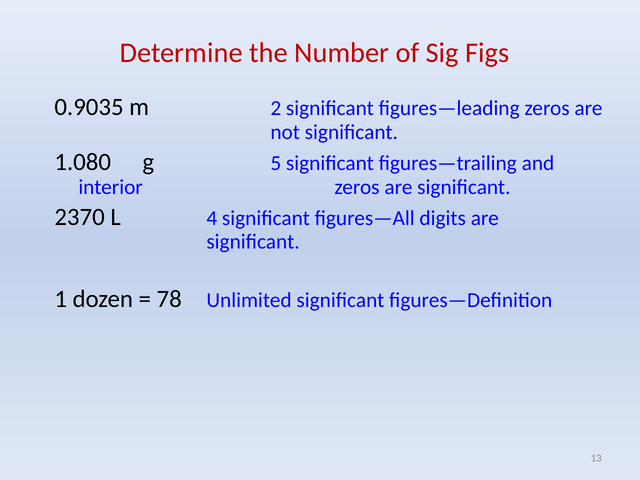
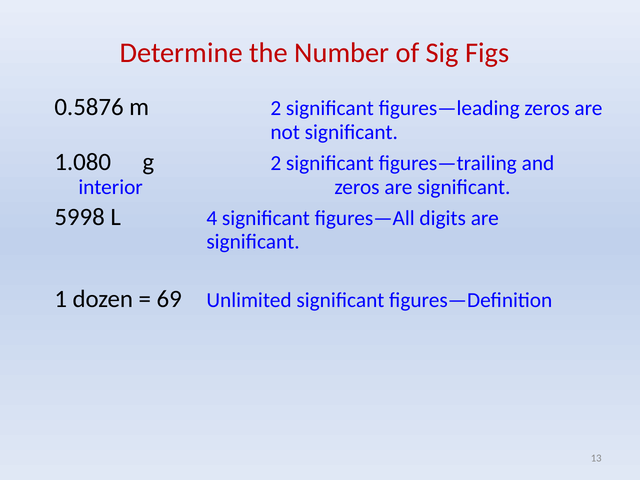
0.9035: 0.9035 -> 0.5876
g 5: 5 -> 2
2370: 2370 -> 5998
78: 78 -> 69
